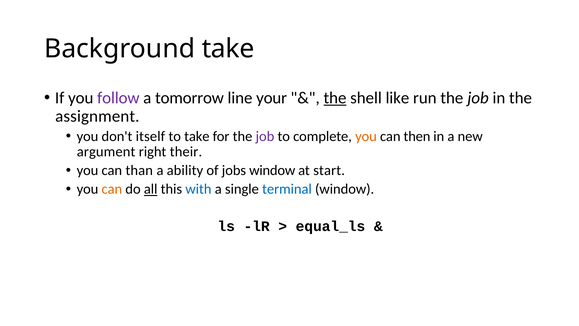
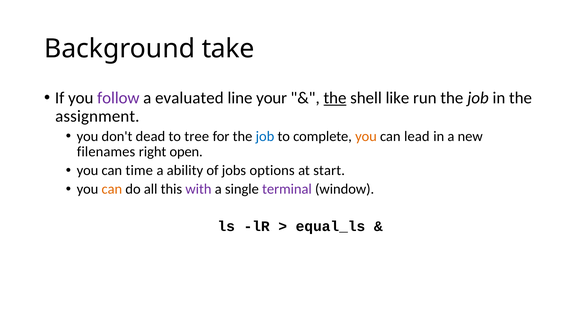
tomorrow: tomorrow -> evaluated
itself: itself -> dead
to take: take -> tree
job at (265, 136) colour: purple -> blue
then: then -> lead
argument: argument -> filenames
their: their -> open
than: than -> time
jobs window: window -> options
all underline: present -> none
with colour: blue -> purple
terminal colour: blue -> purple
